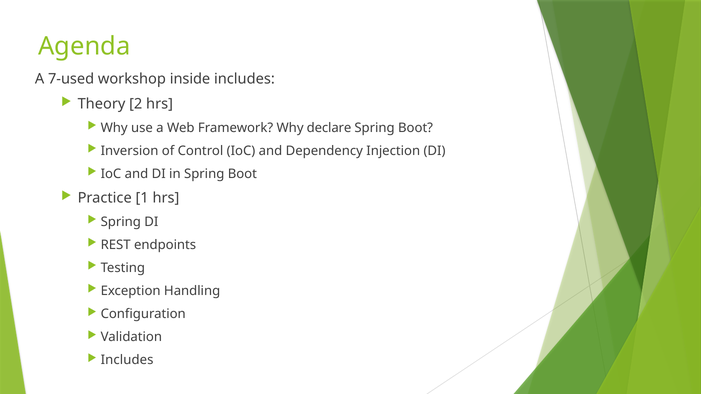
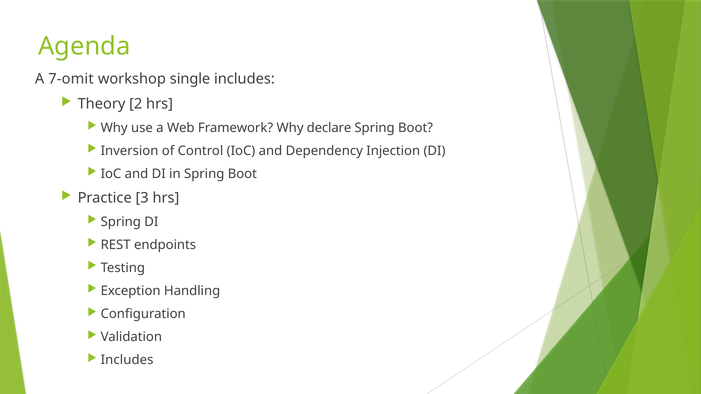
7-used: 7-used -> 7-omit
inside: inside -> single
1: 1 -> 3
